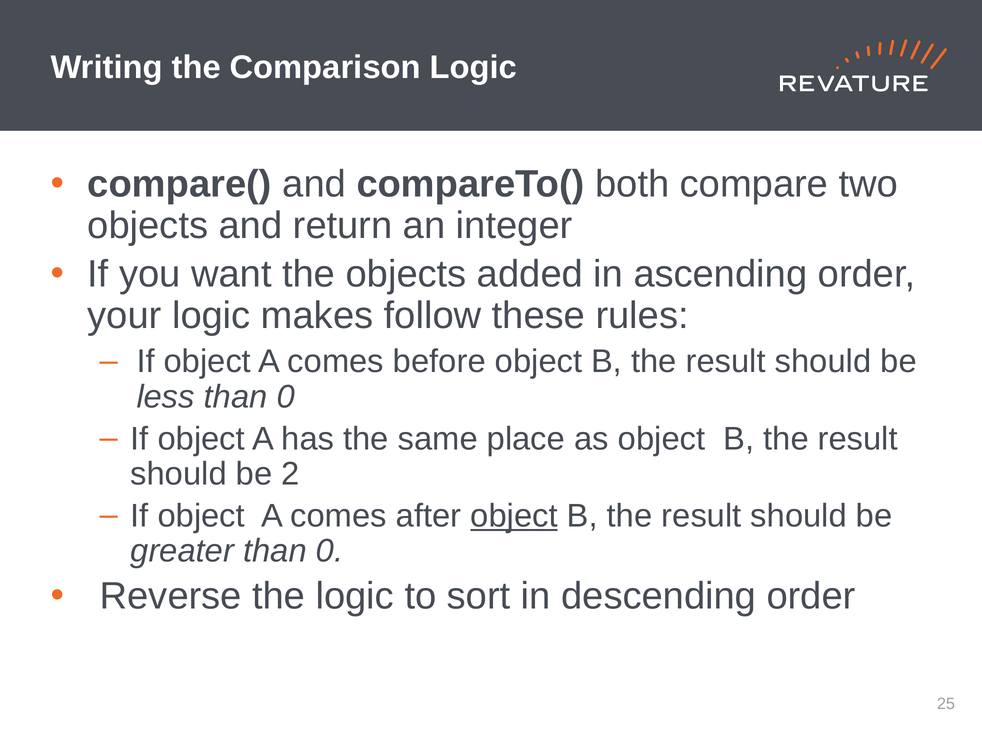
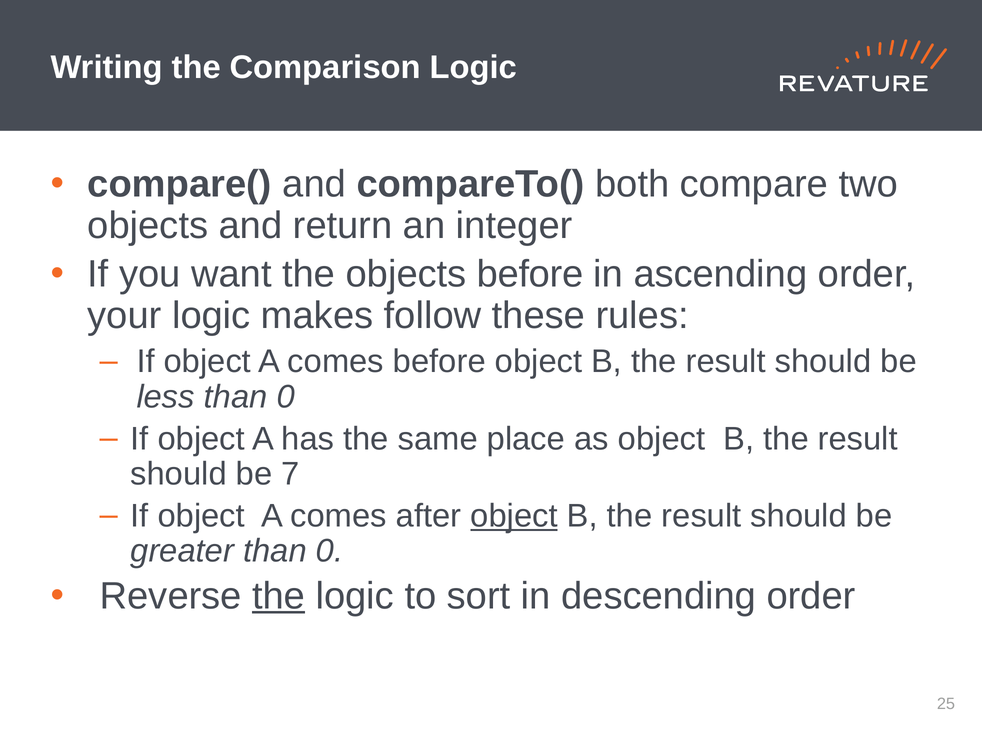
objects added: added -> before
2: 2 -> 7
the at (279, 596) underline: none -> present
